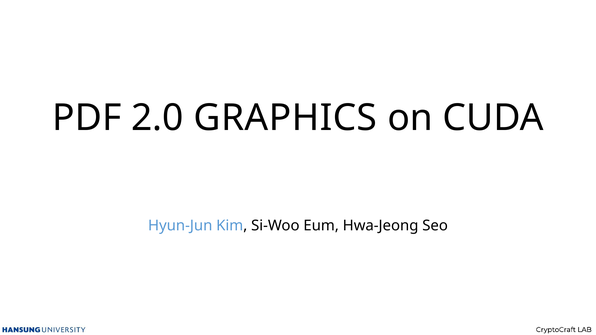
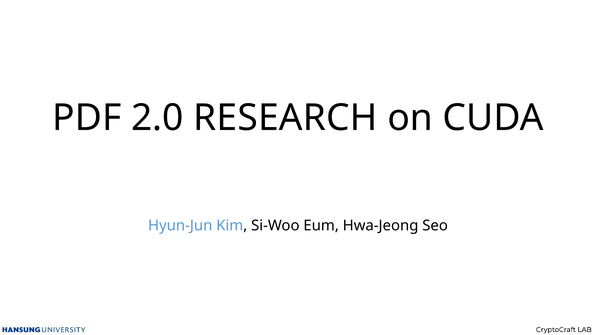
GRAPHICS: GRAPHICS -> RESEARCH
